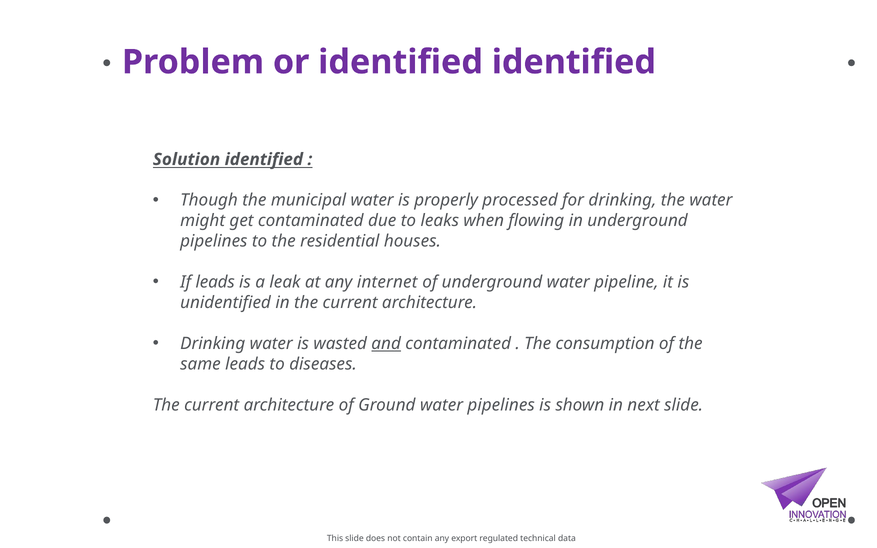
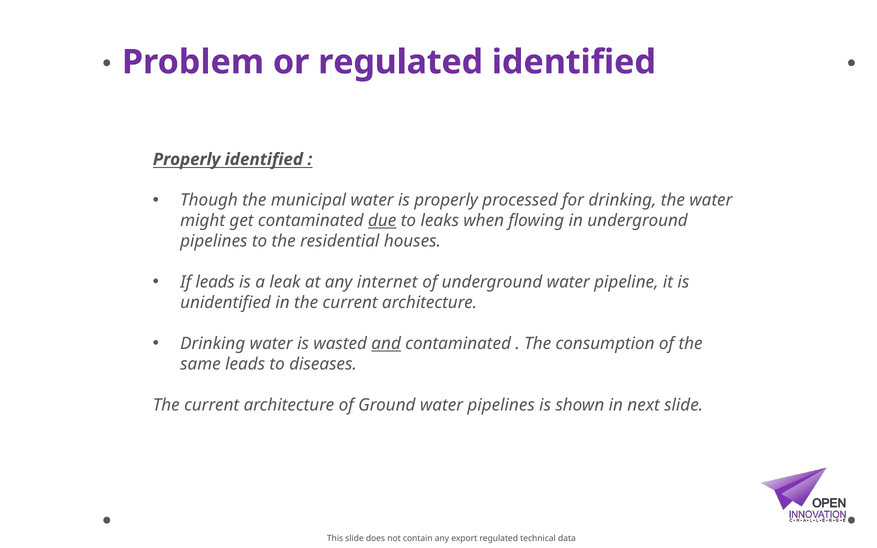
or identified: identified -> regulated
Solution at (186, 159): Solution -> Properly
due underline: none -> present
